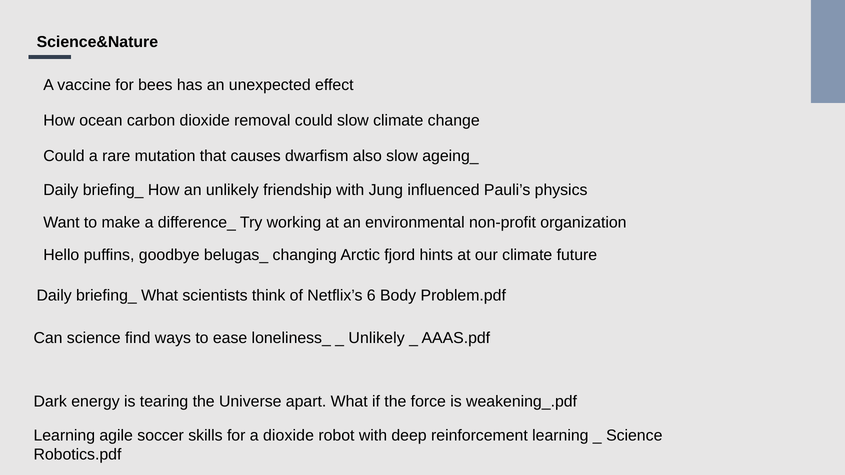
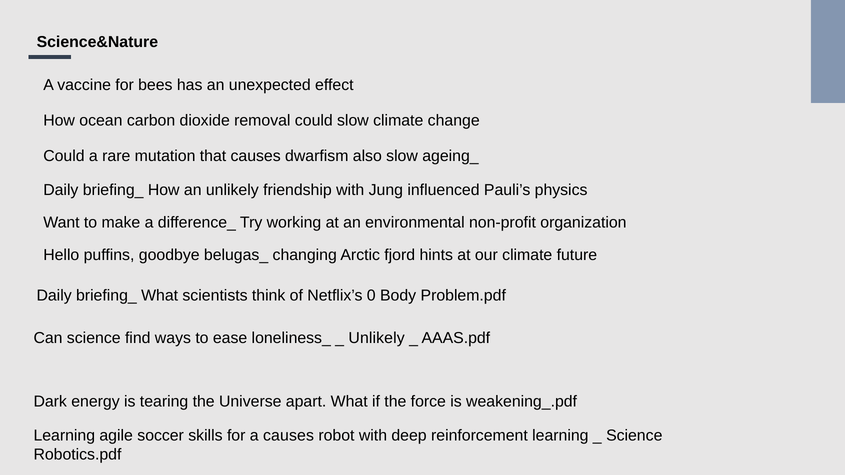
6: 6 -> 0
a dioxide: dioxide -> causes
